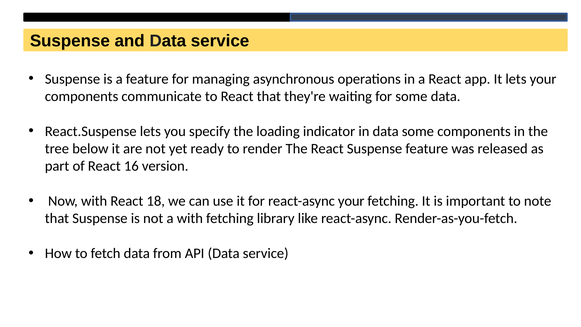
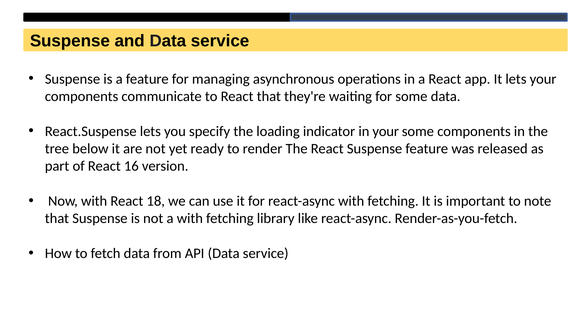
in data: data -> your
react-async your: your -> with
